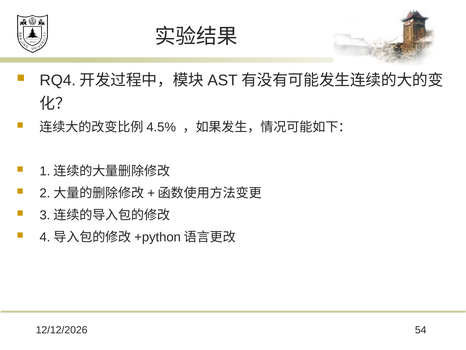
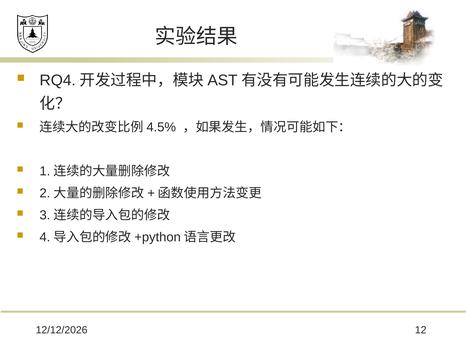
54: 54 -> 12
